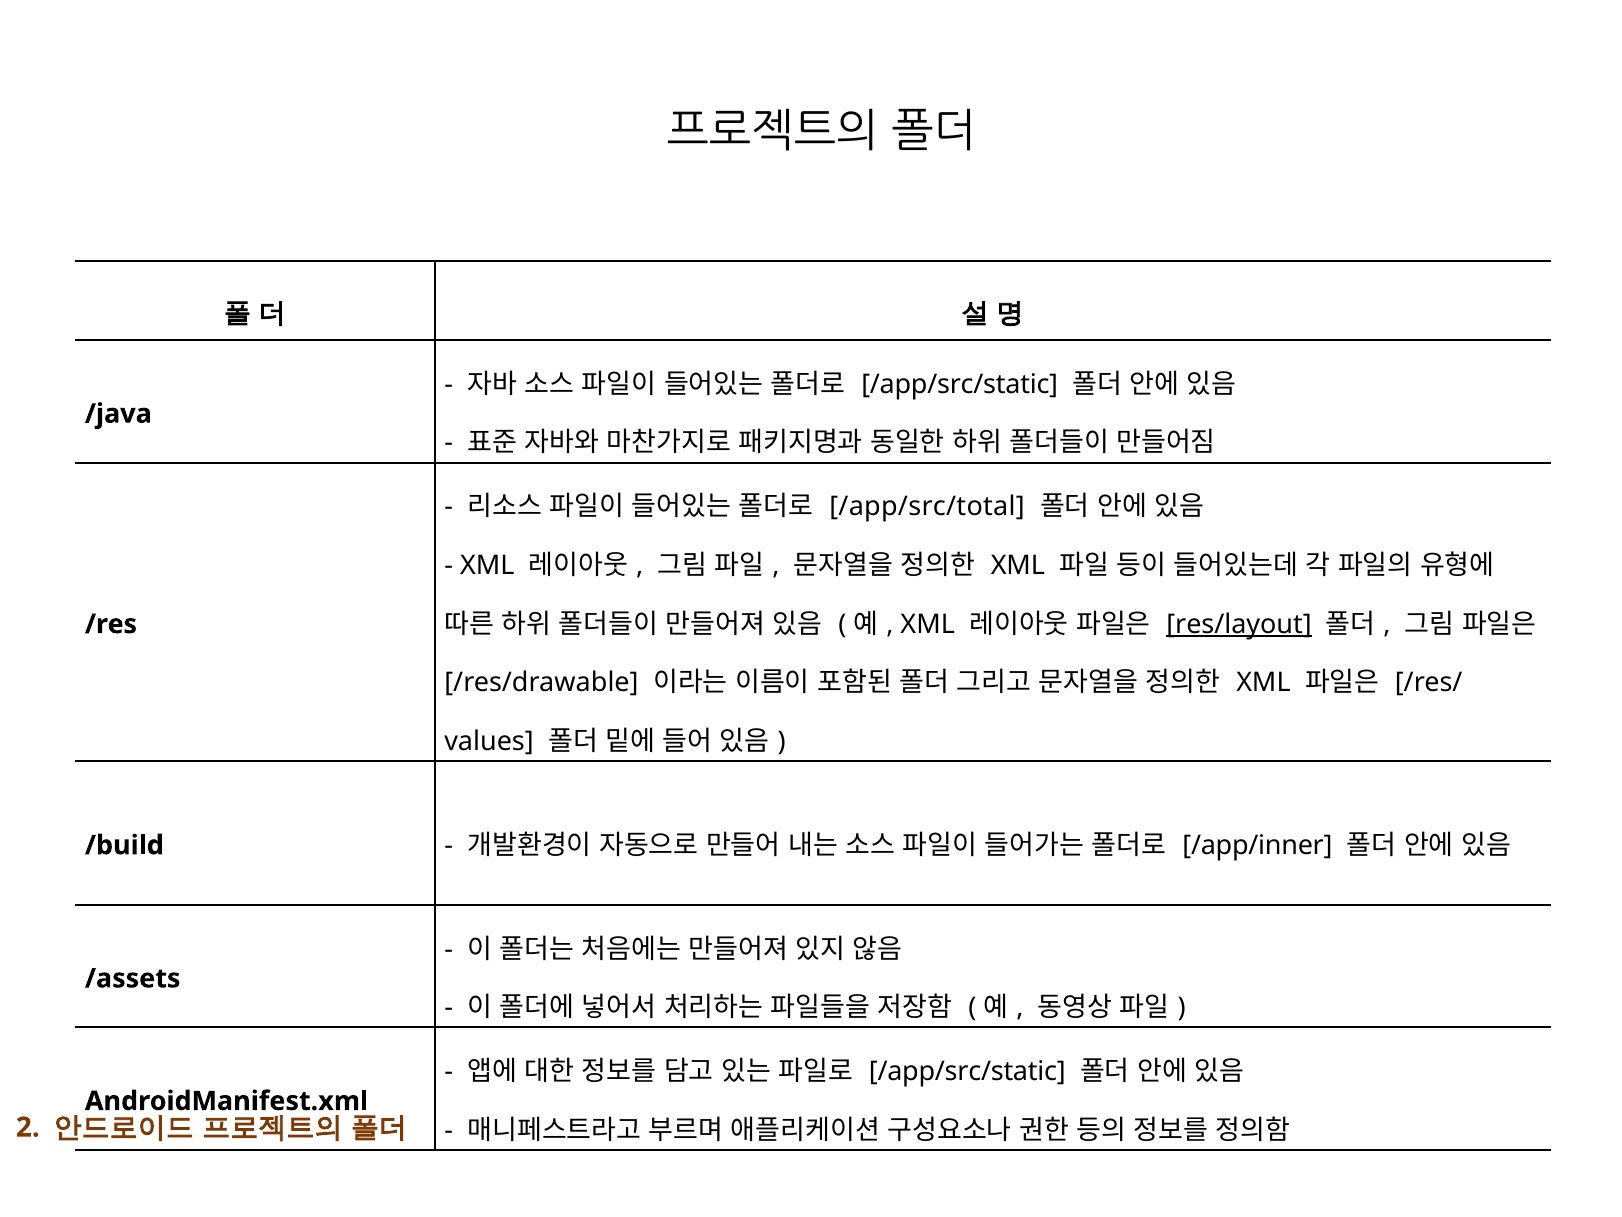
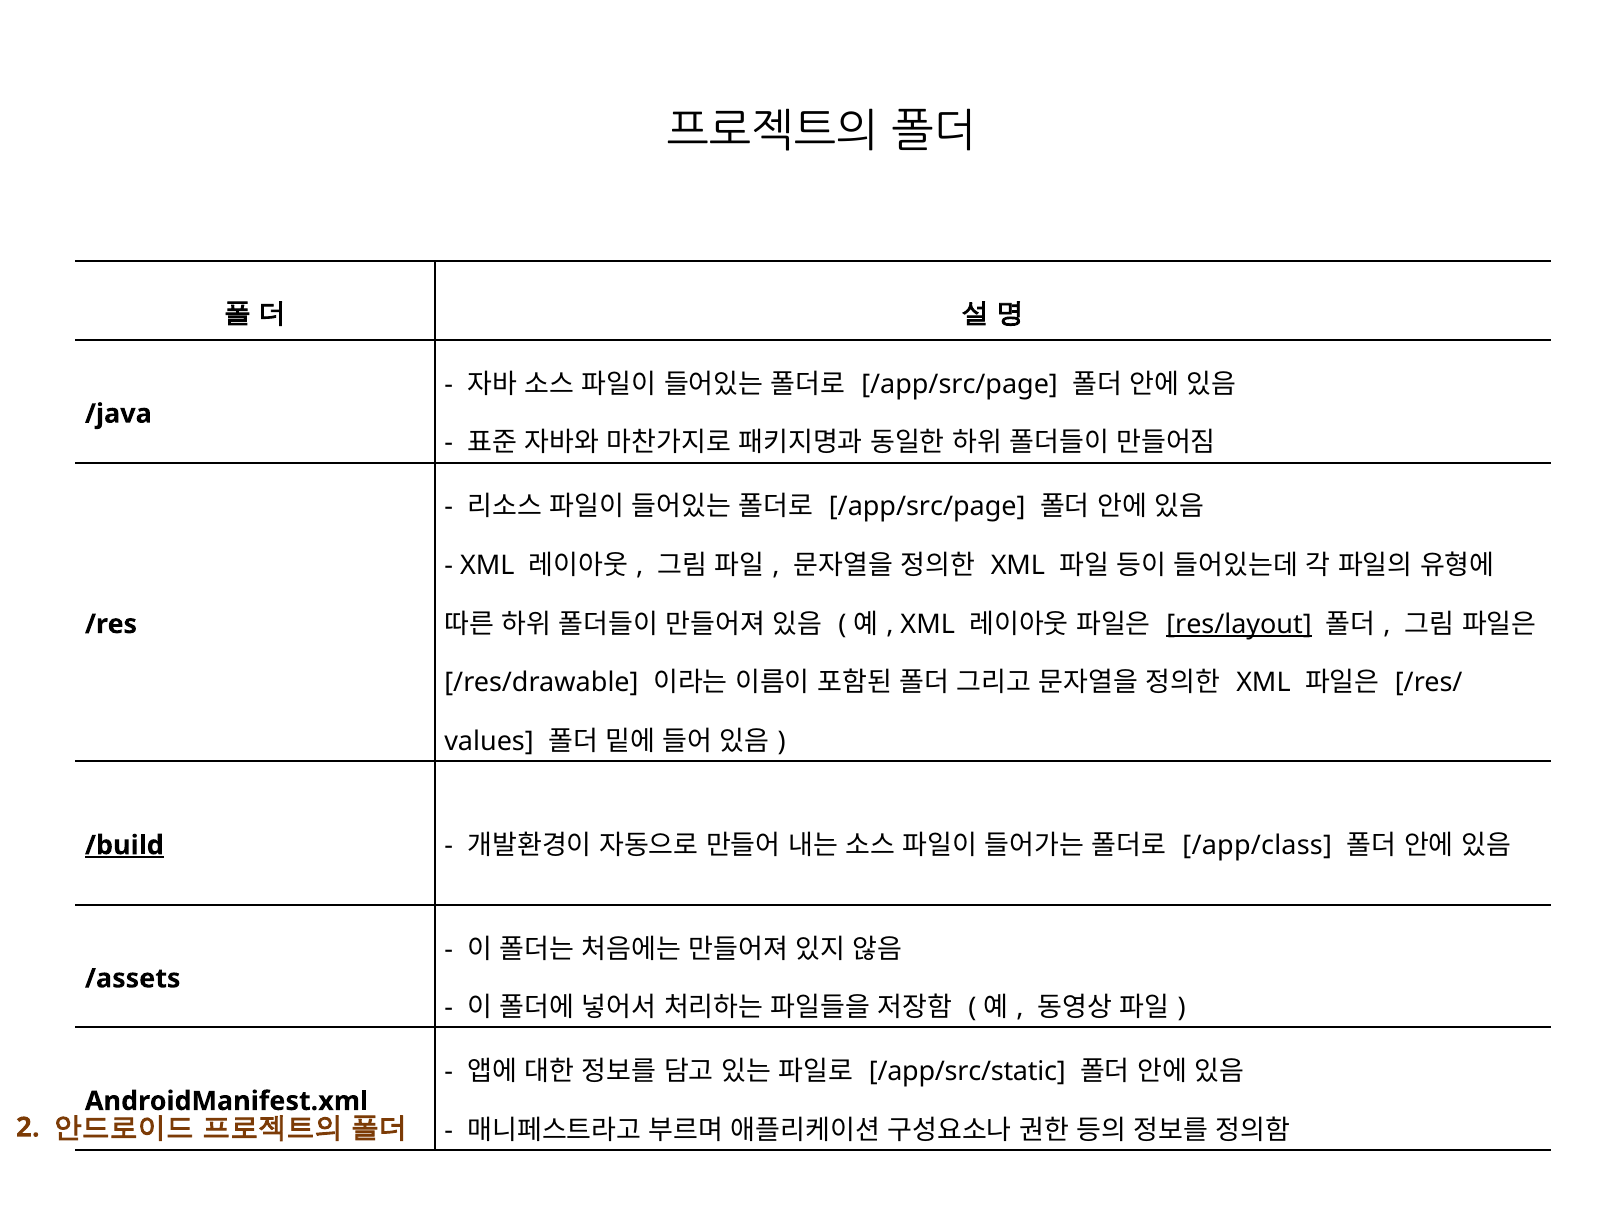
/app/src/static at (960, 384): /app/src/static -> /app/src/page
/app/src/total at (927, 507): /app/src/total -> /app/src/page
/build underline: none -> present
/app/inner: /app/inner -> /app/class
